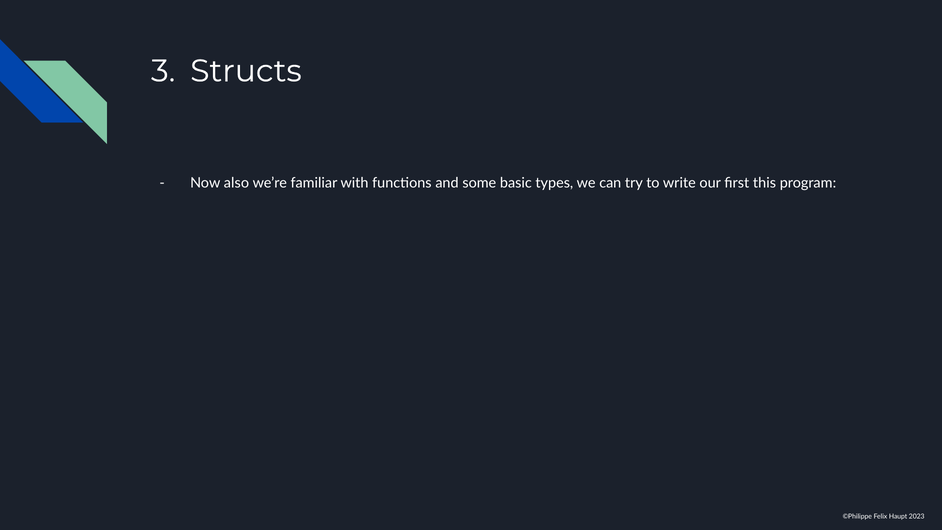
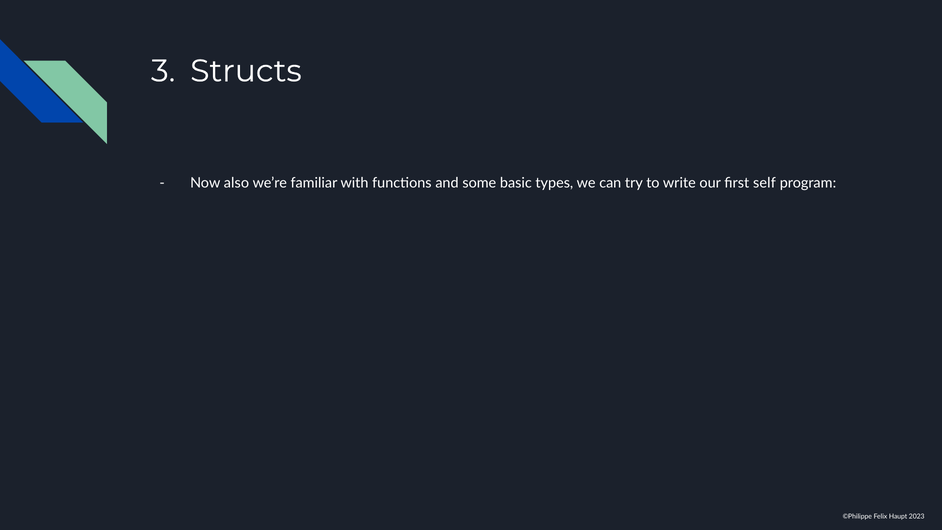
this: this -> self
